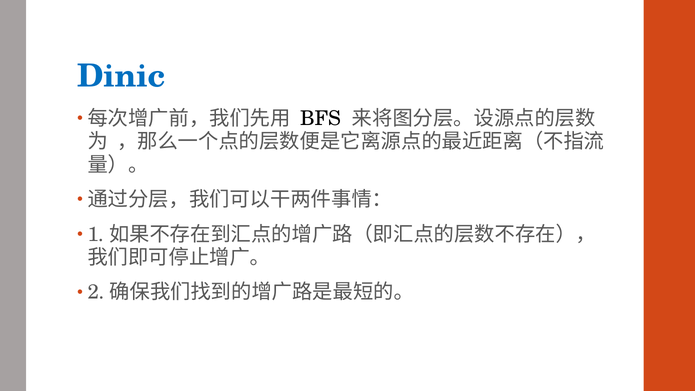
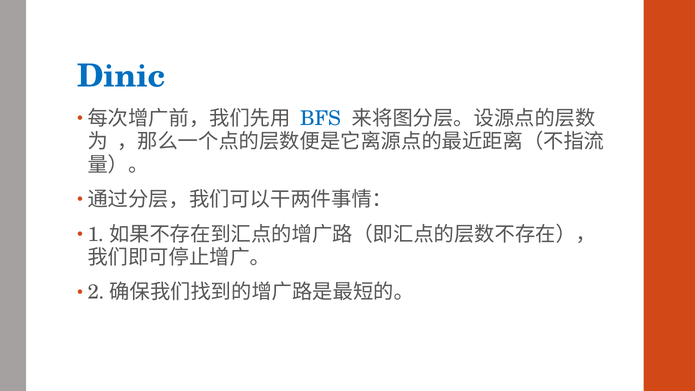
BFS colour: black -> blue
